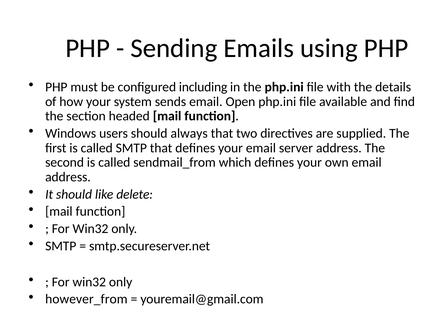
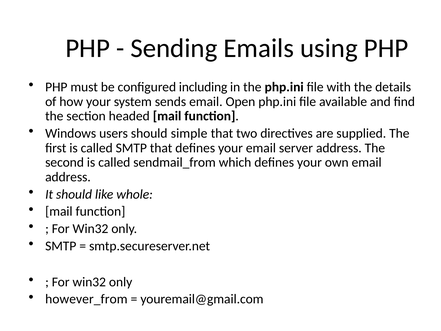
always: always -> simple
delete: delete -> whole
